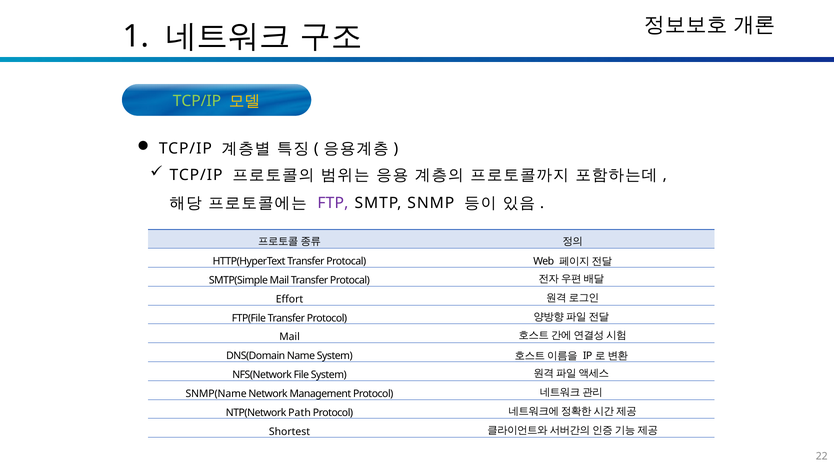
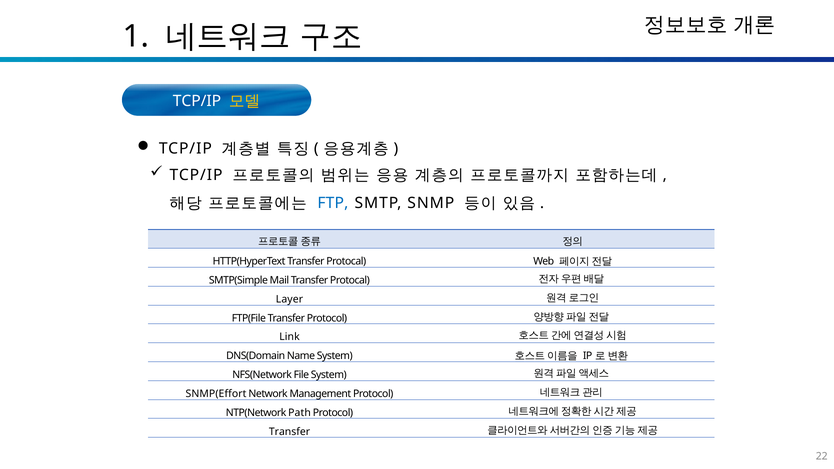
TCP/IP at (197, 101) colour: light green -> white
FTP colour: purple -> blue
Effort: Effort -> Layer
Mail at (290, 337): Mail -> Link
SNMP(Name: SNMP(Name -> SNMP(Effort
Shortest at (289, 432): Shortest -> Transfer
